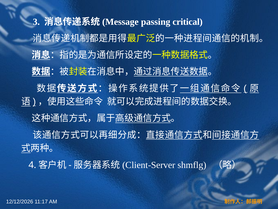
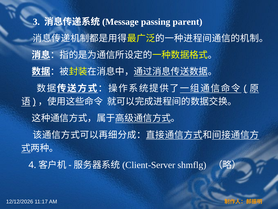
critical: critical -> parent
